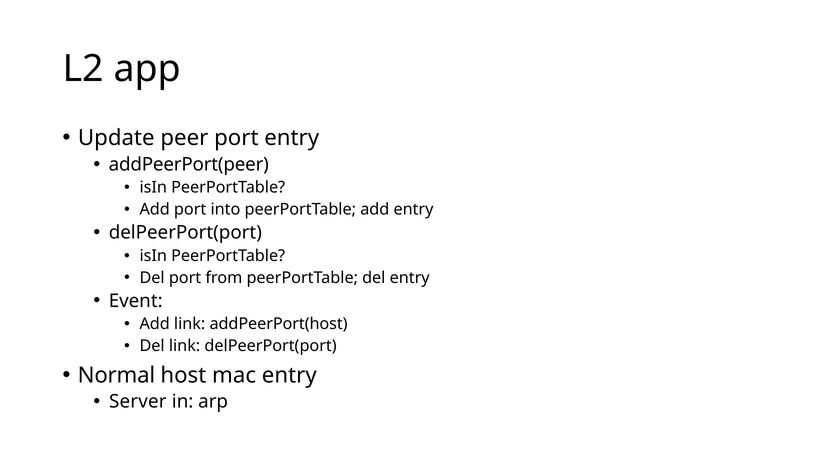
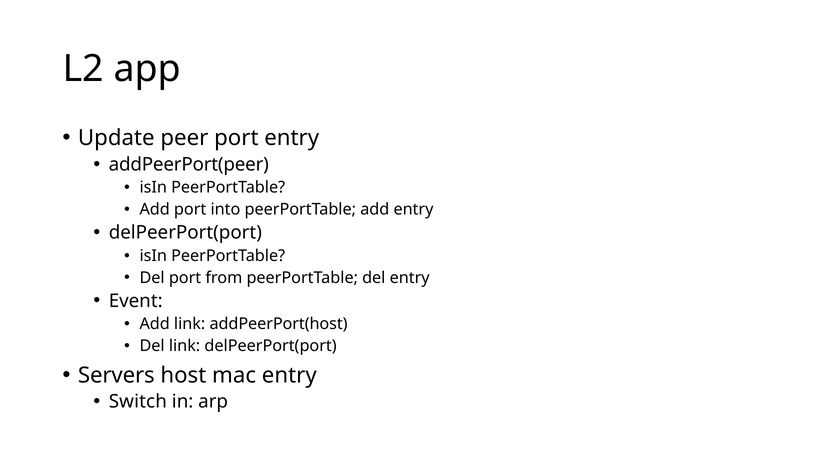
Normal: Normal -> Servers
Server: Server -> Switch
